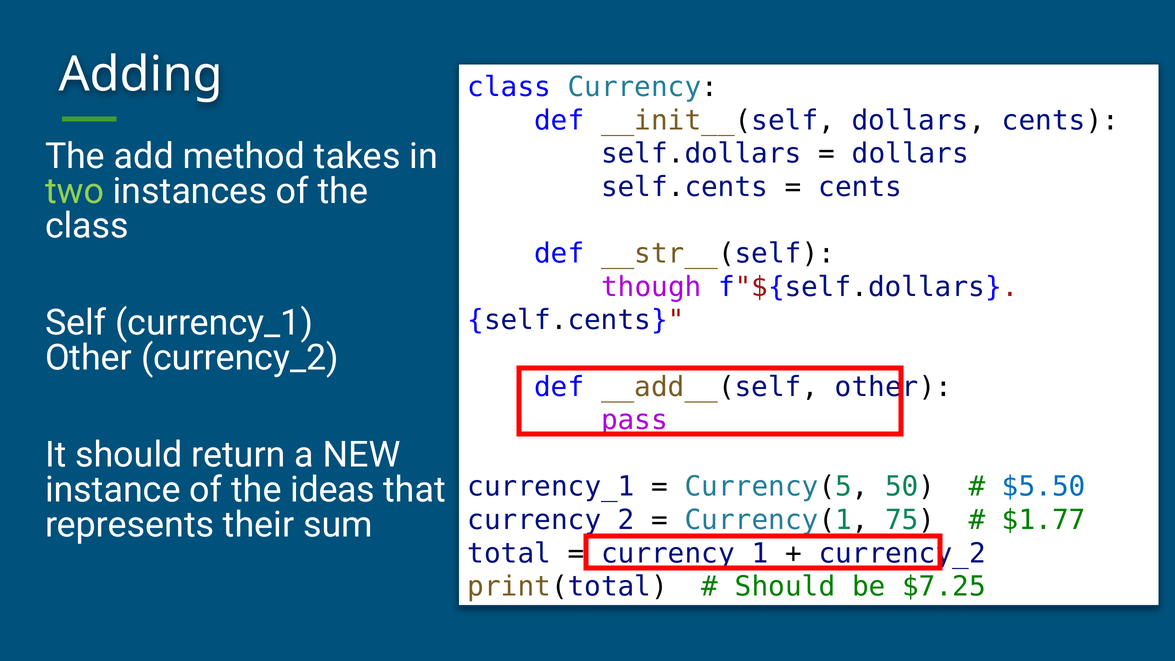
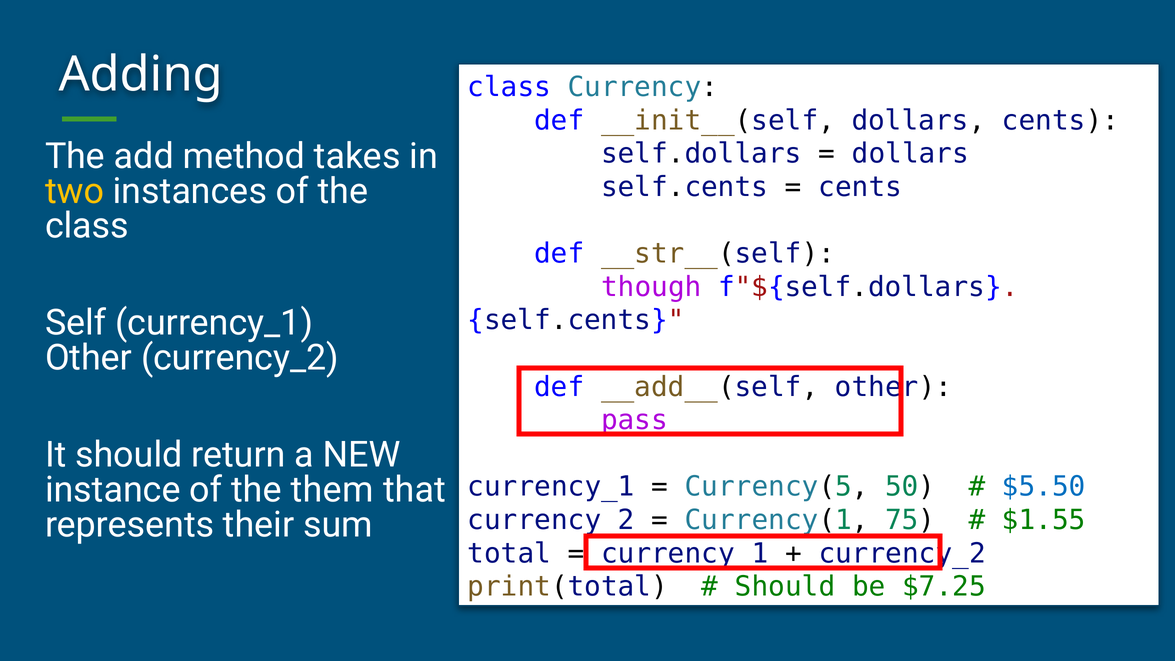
two colour: light green -> yellow
ideas: ideas -> them
$1.77: $1.77 -> $1.55
